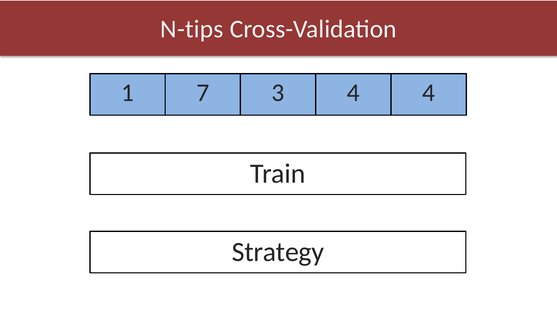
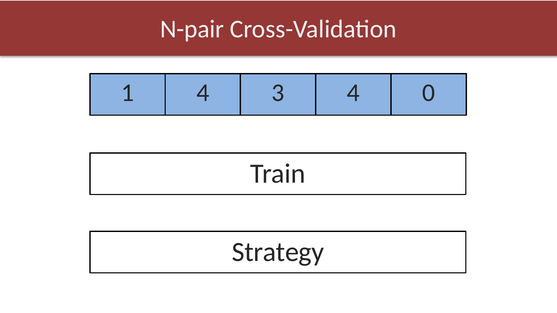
N-tips: N-tips -> N-pair
1 7: 7 -> 4
4 4: 4 -> 0
